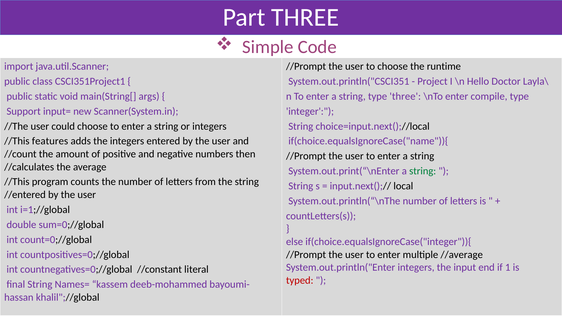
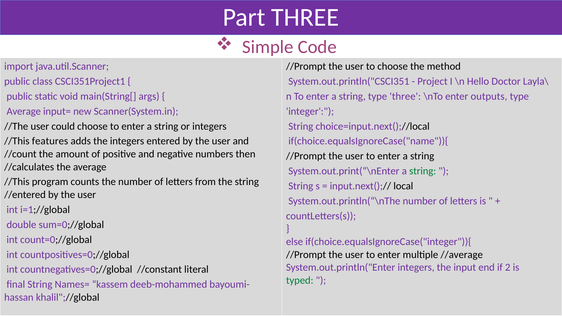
runtime: runtime -> method
compile: compile -> outputs
Support at (24, 111): Support -> Average
1: 1 -> 2
typed colour: red -> green
